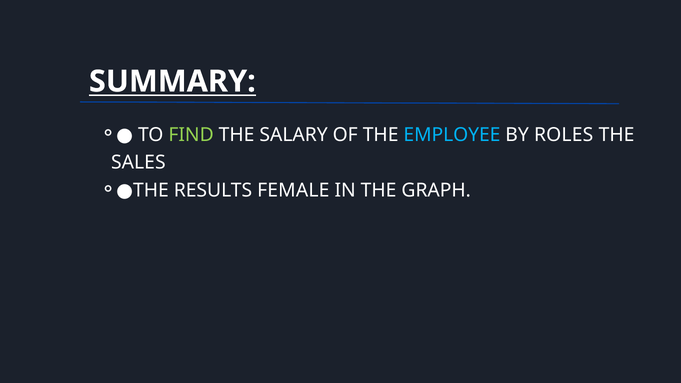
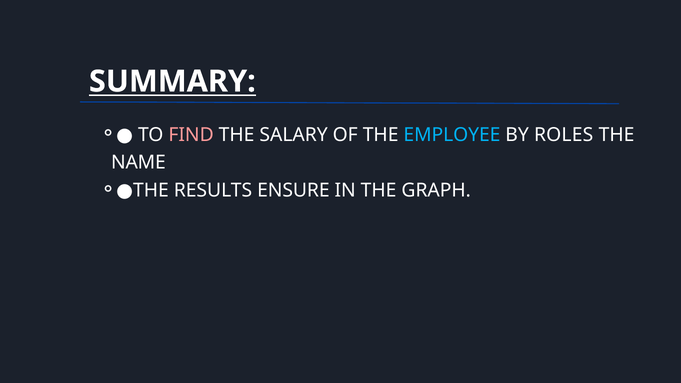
FIND colour: light green -> pink
SALES: SALES -> NAME
FEMALE: FEMALE -> ENSURE
